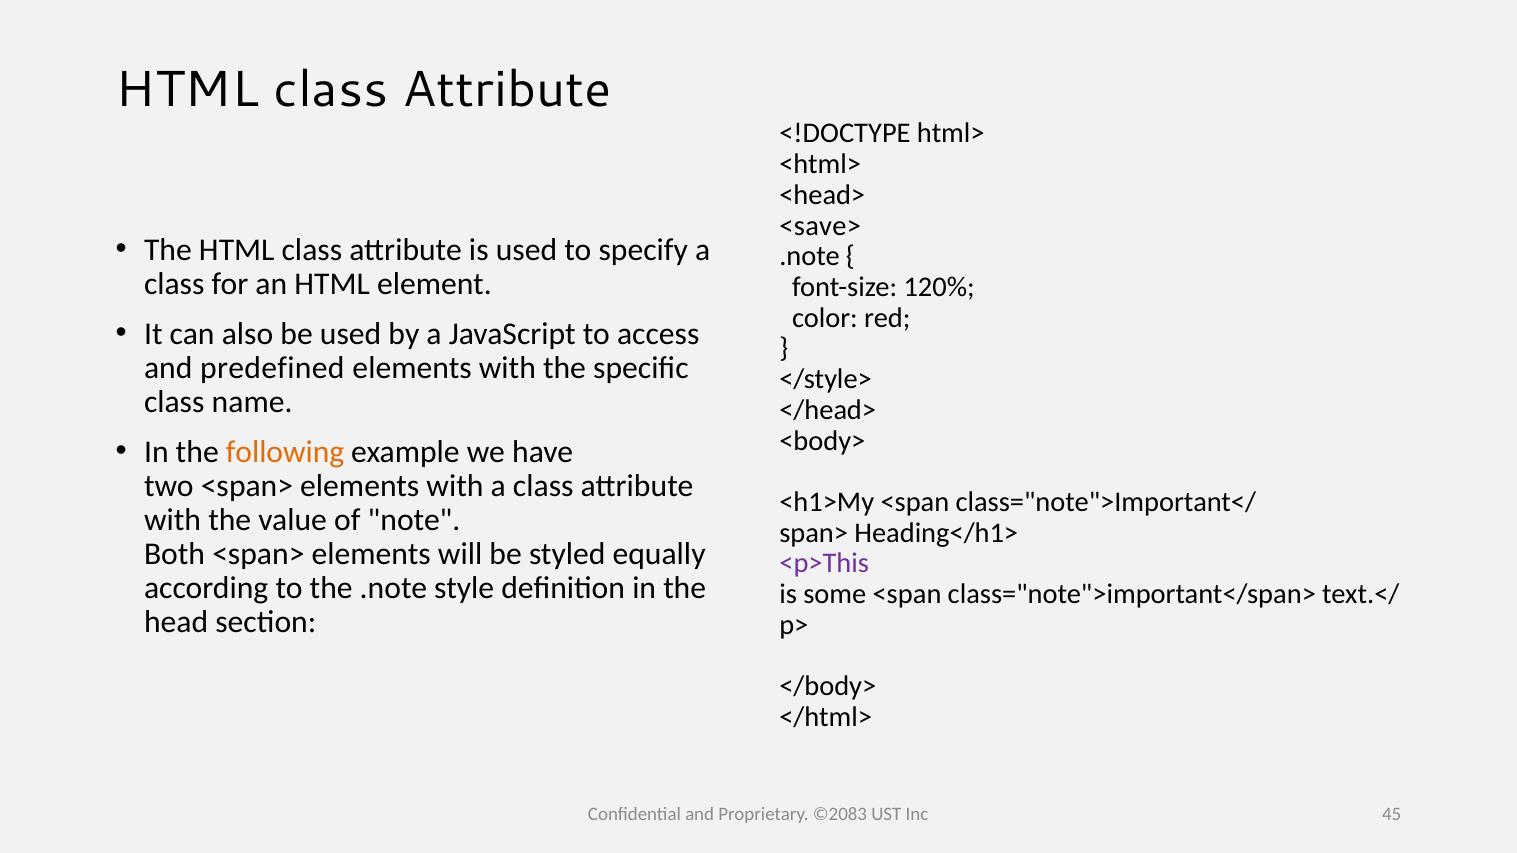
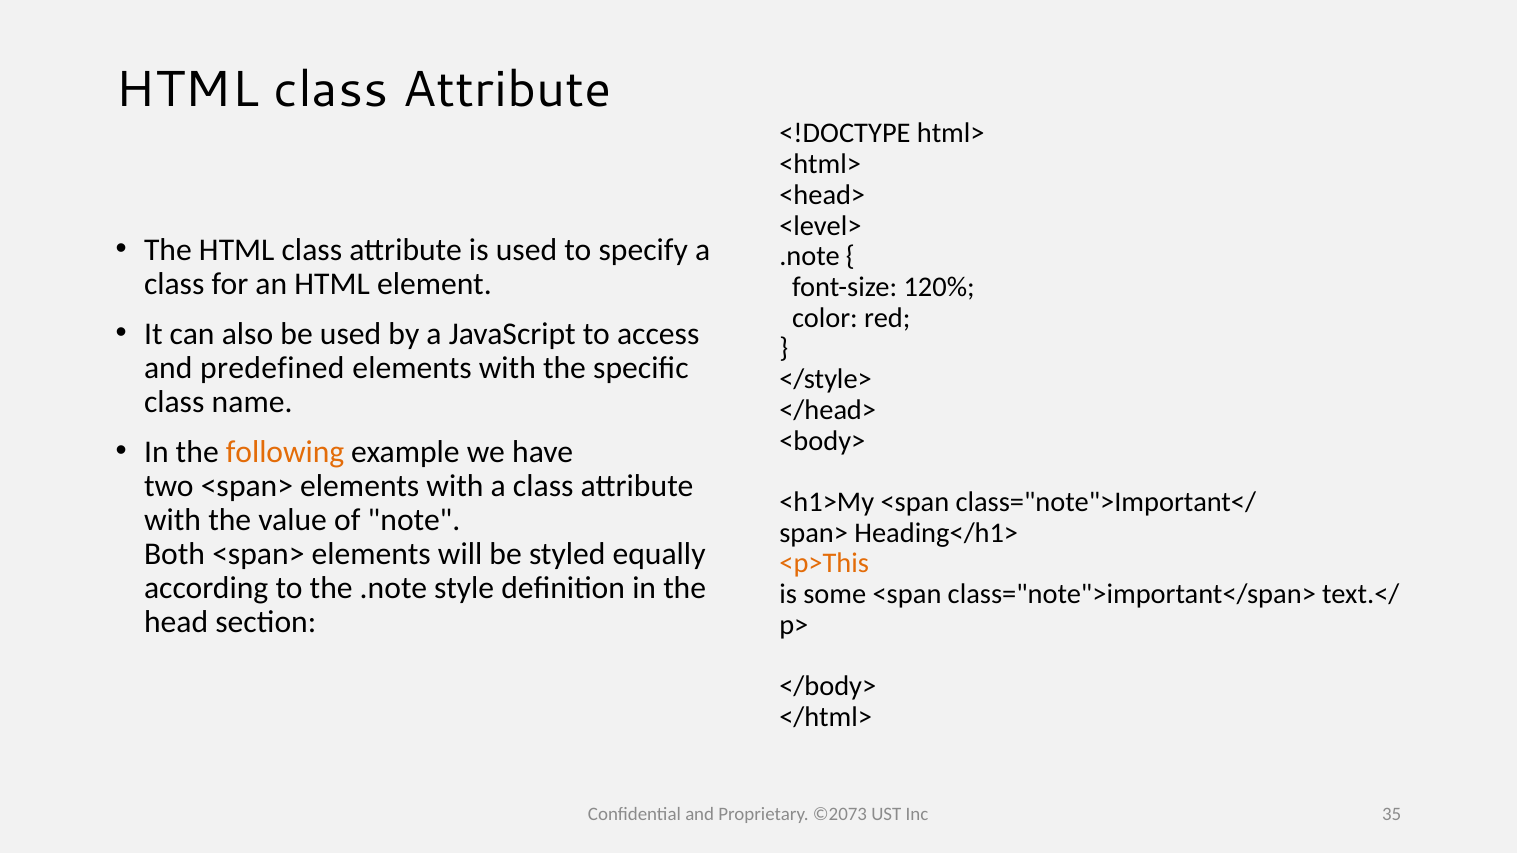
<save>: <save> -> <level>
<p>This colour: purple -> orange
©2083: ©2083 -> ©2073
45: 45 -> 35
